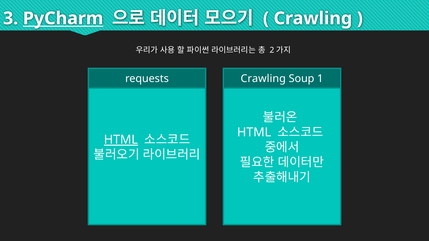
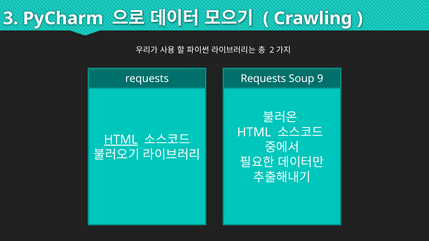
PyCharm underline: present -> none
Crawling at (263, 79): Crawling -> Requests
1: 1 -> 9
